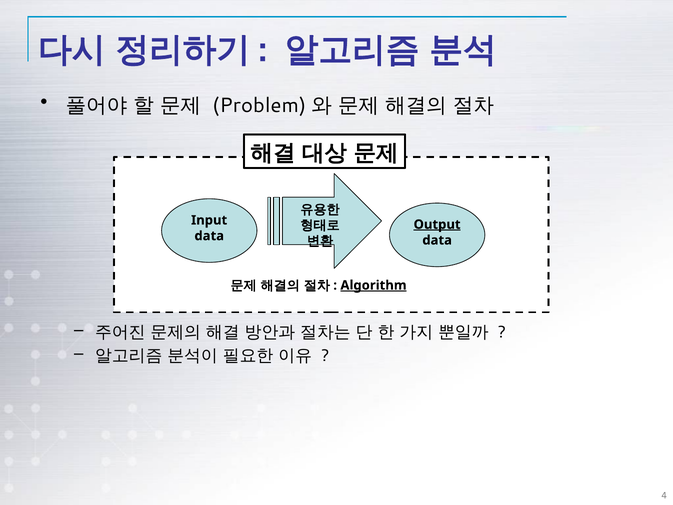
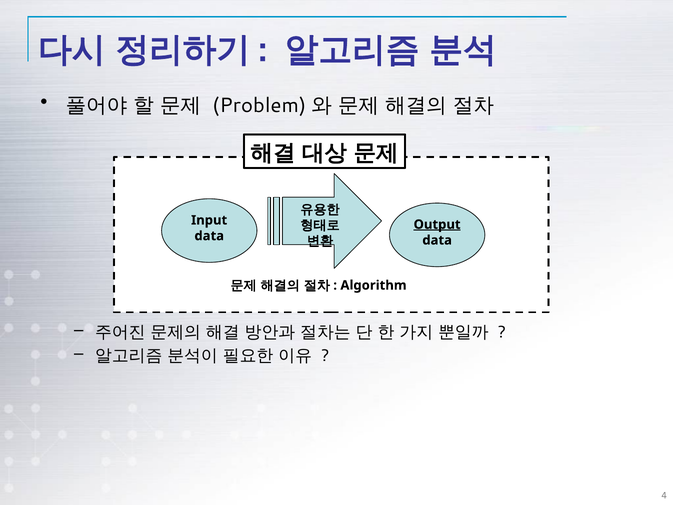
Algorithm underline: present -> none
